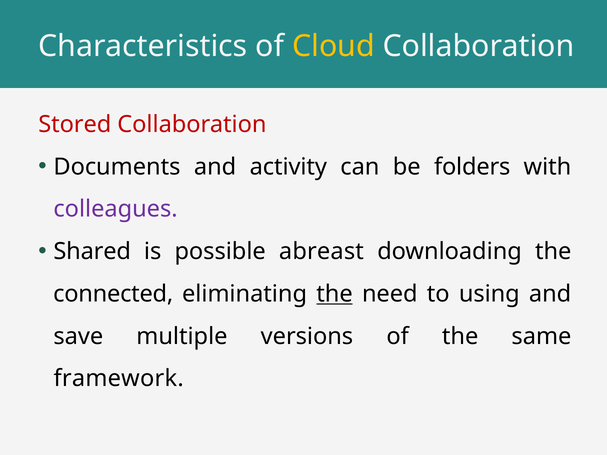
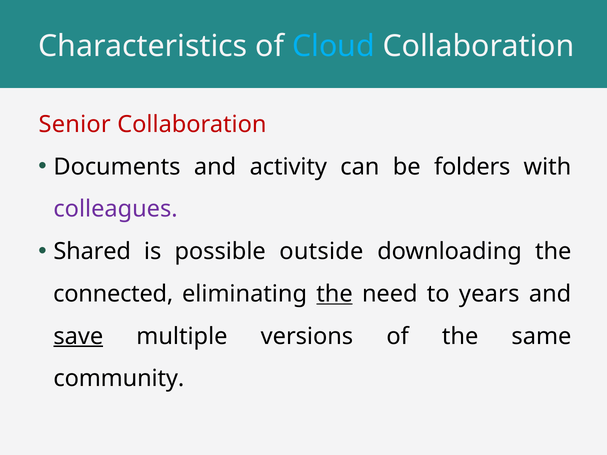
Cloud colour: yellow -> light blue
Stored: Stored -> Senior
abreast: abreast -> outside
using: using -> years
save underline: none -> present
framework: framework -> community
